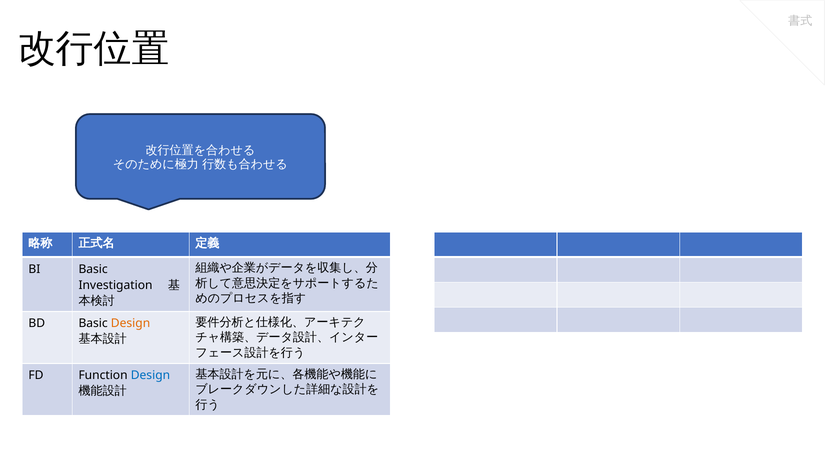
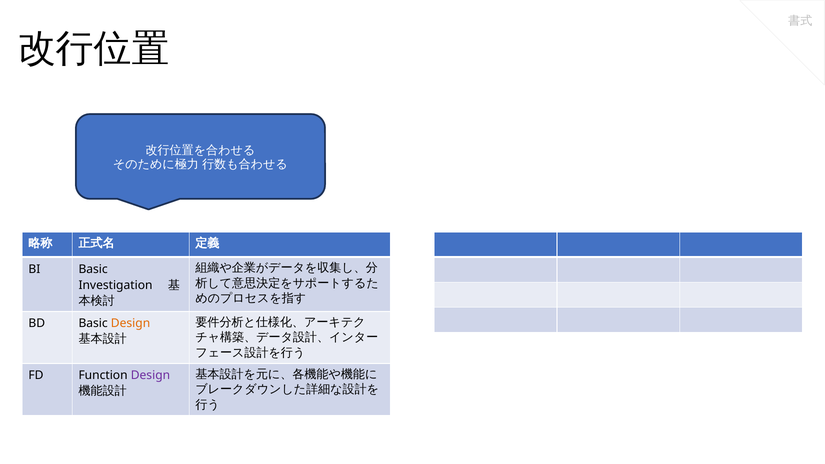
Design at (150, 376) colour: blue -> purple
